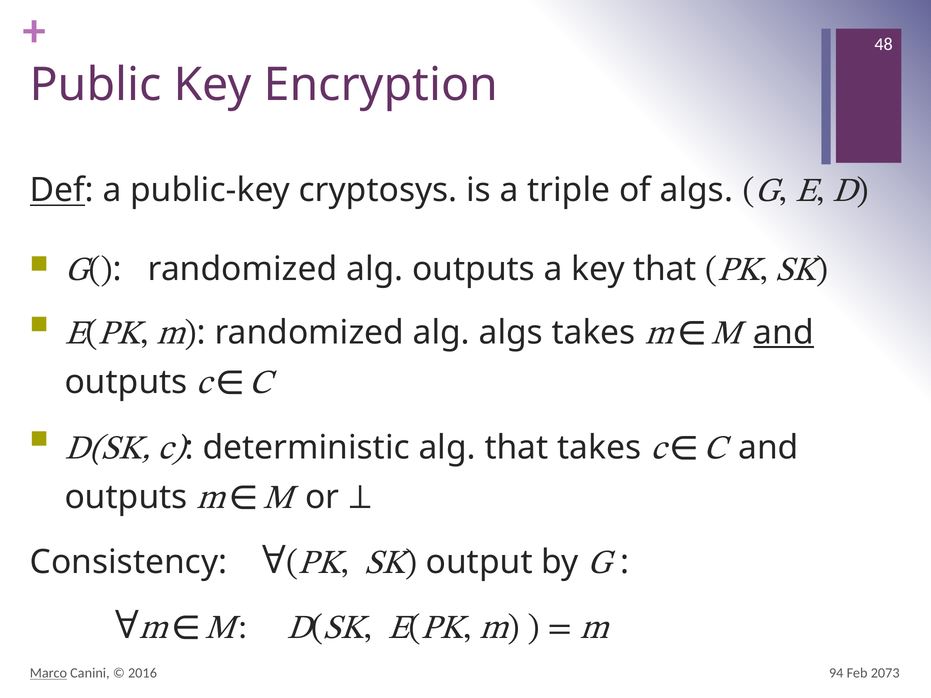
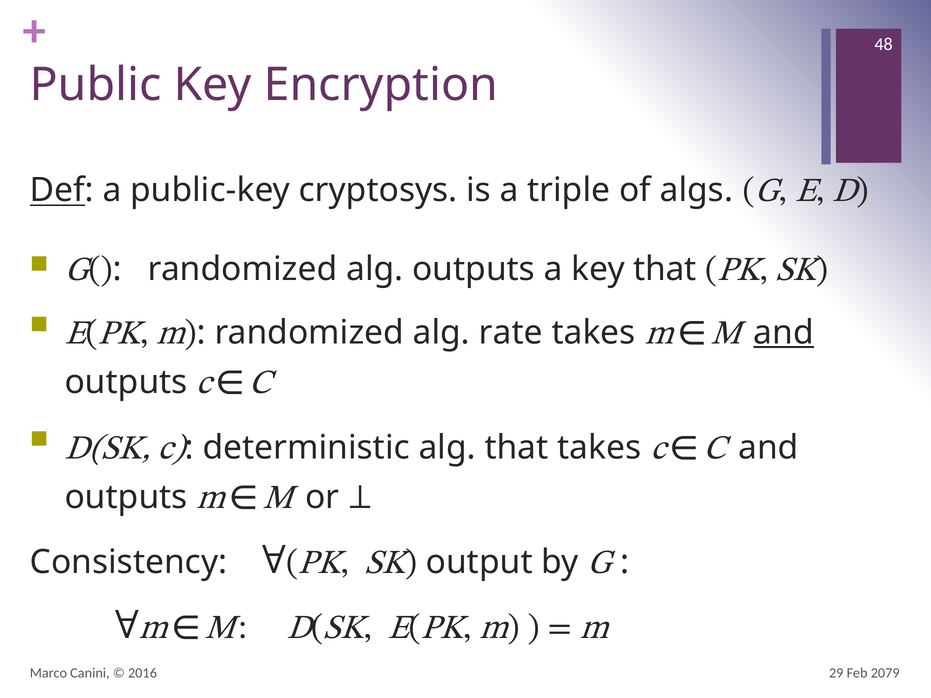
alg algs: algs -> rate
94: 94 -> 29
2073: 2073 -> 2079
Marco underline: present -> none
